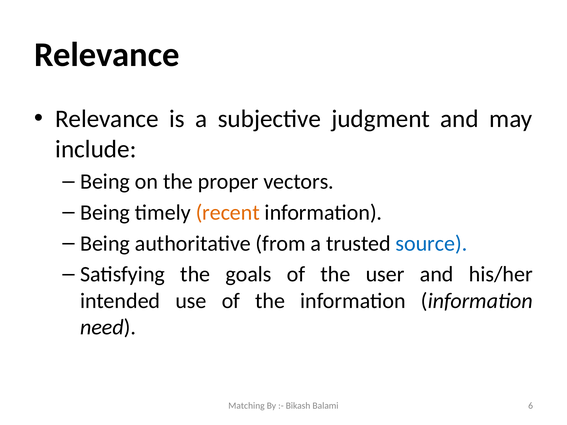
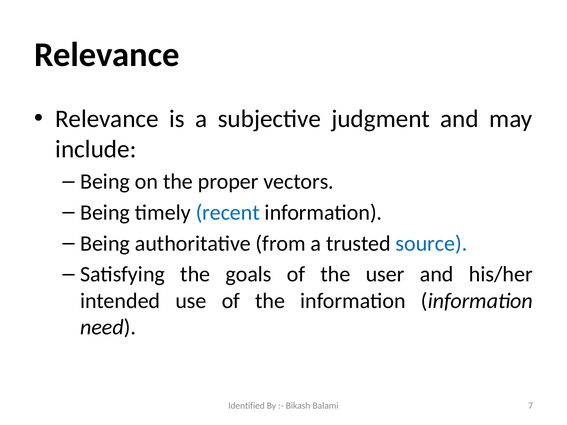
recent colour: orange -> blue
Matching: Matching -> Identified
6: 6 -> 7
